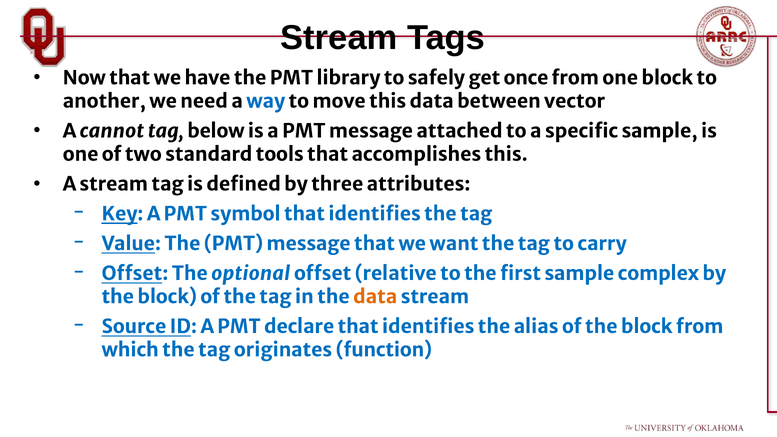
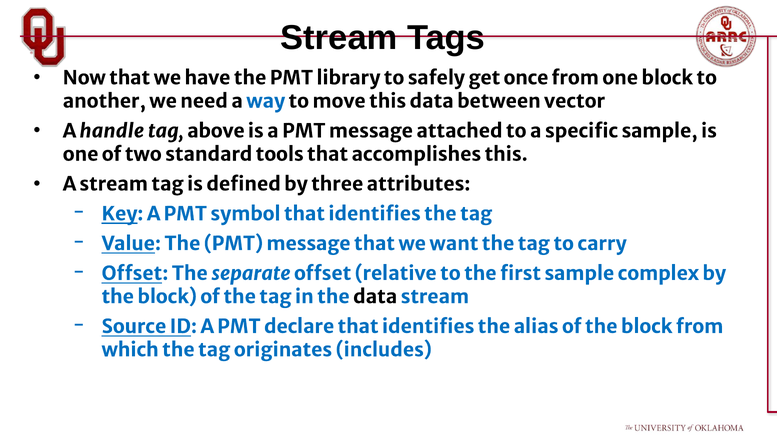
cannot: cannot -> handle
below: below -> above
optional: optional -> separate
data at (375, 297) colour: orange -> black
function: function -> includes
